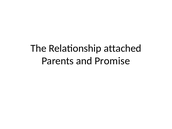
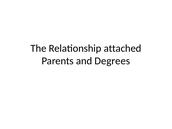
Promise: Promise -> Degrees
